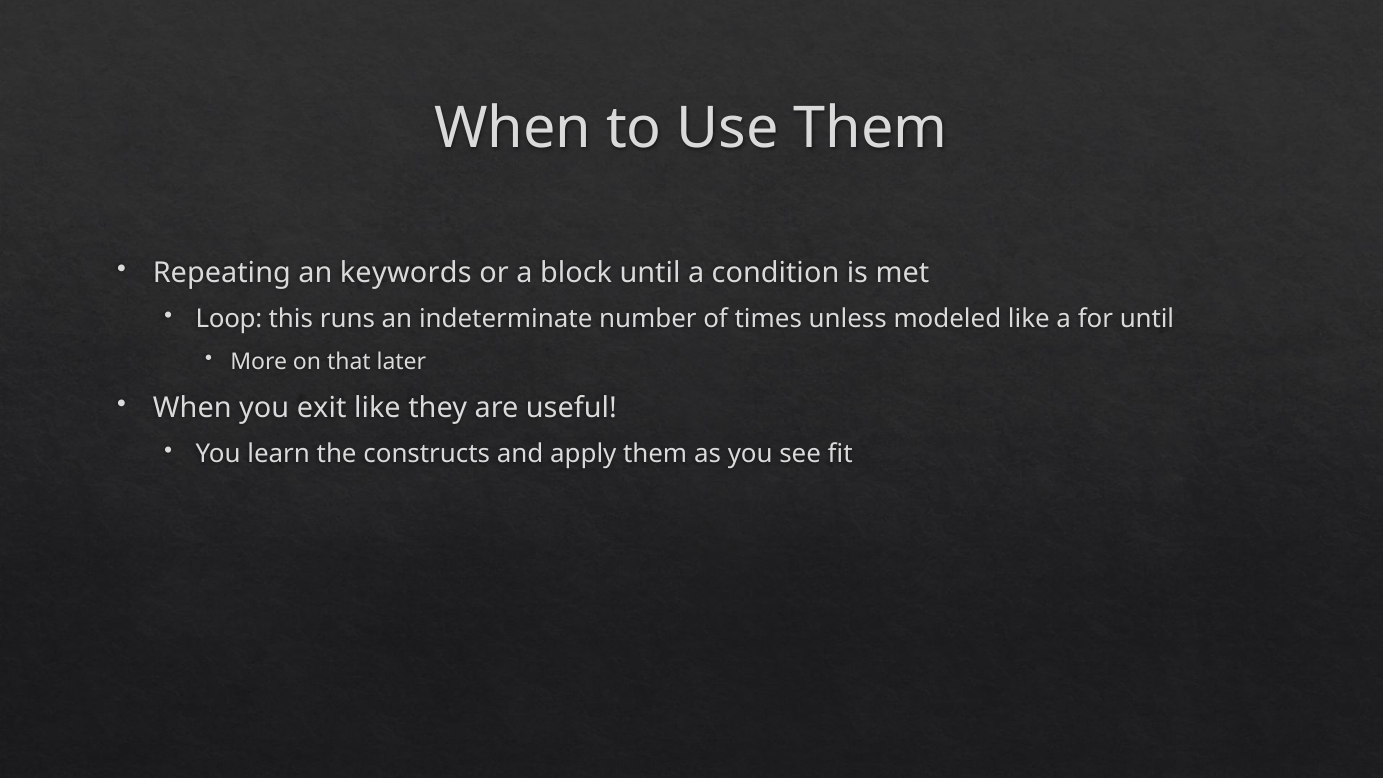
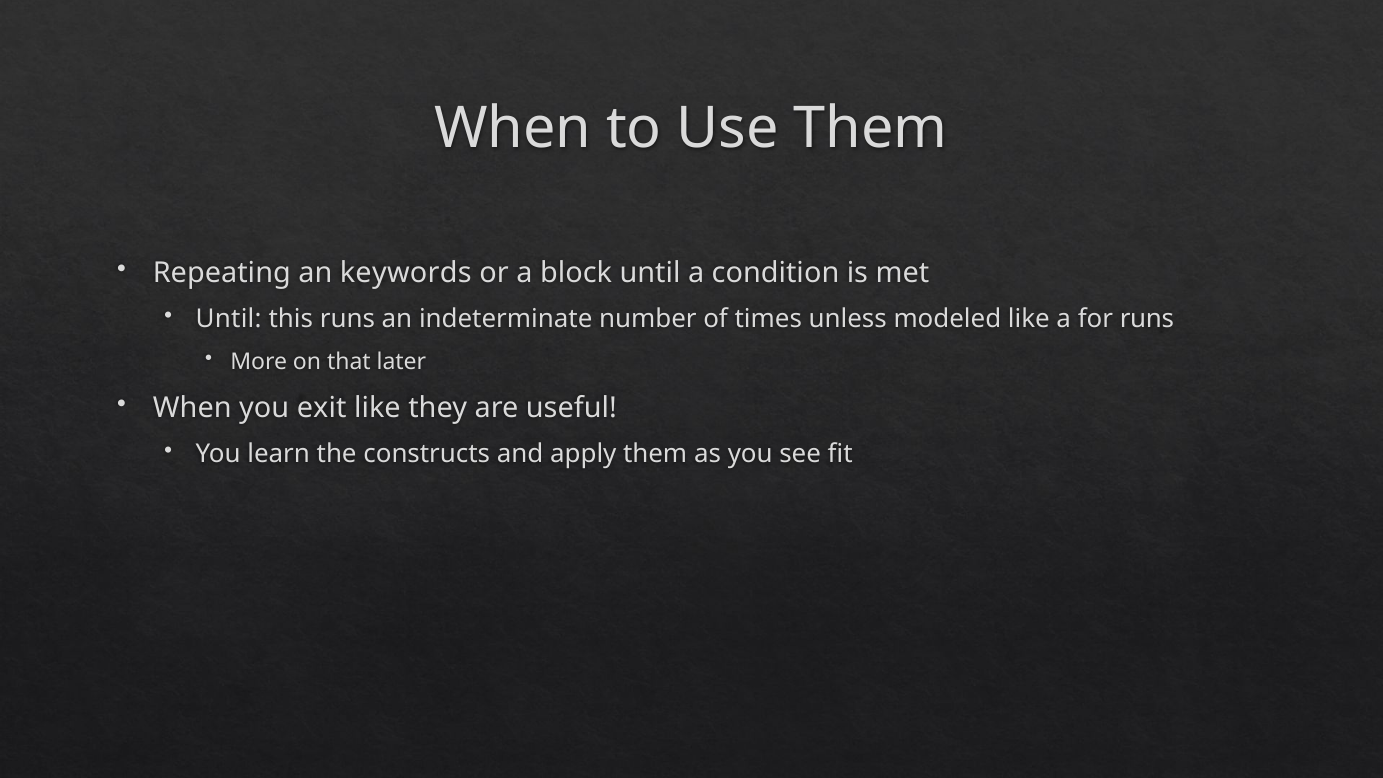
Loop at (229, 319): Loop -> Until
for until: until -> runs
